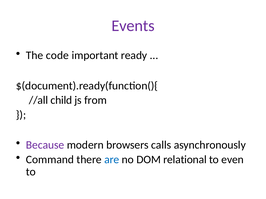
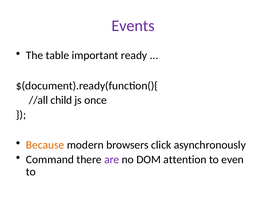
code: code -> table
from: from -> once
Because colour: purple -> orange
calls: calls -> click
are colour: blue -> purple
relational: relational -> attention
